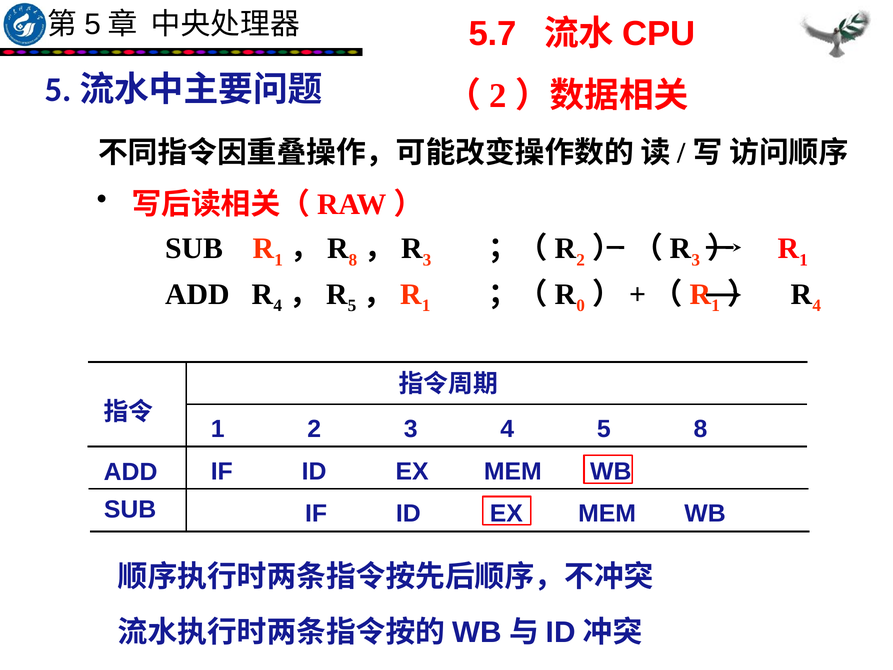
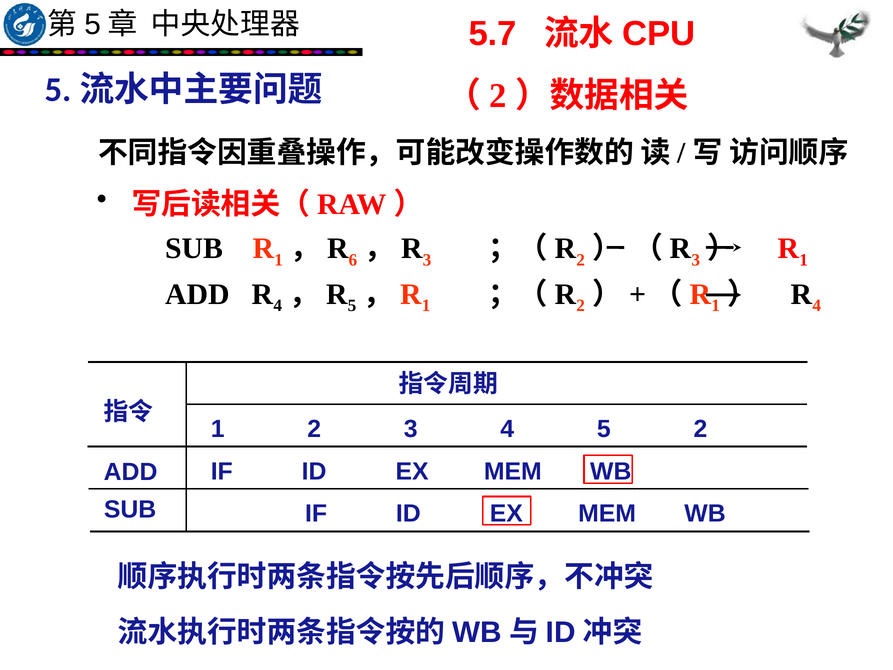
8 at (353, 260): 8 -> 6
0 at (581, 306): 0 -> 2
5 8: 8 -> 2
